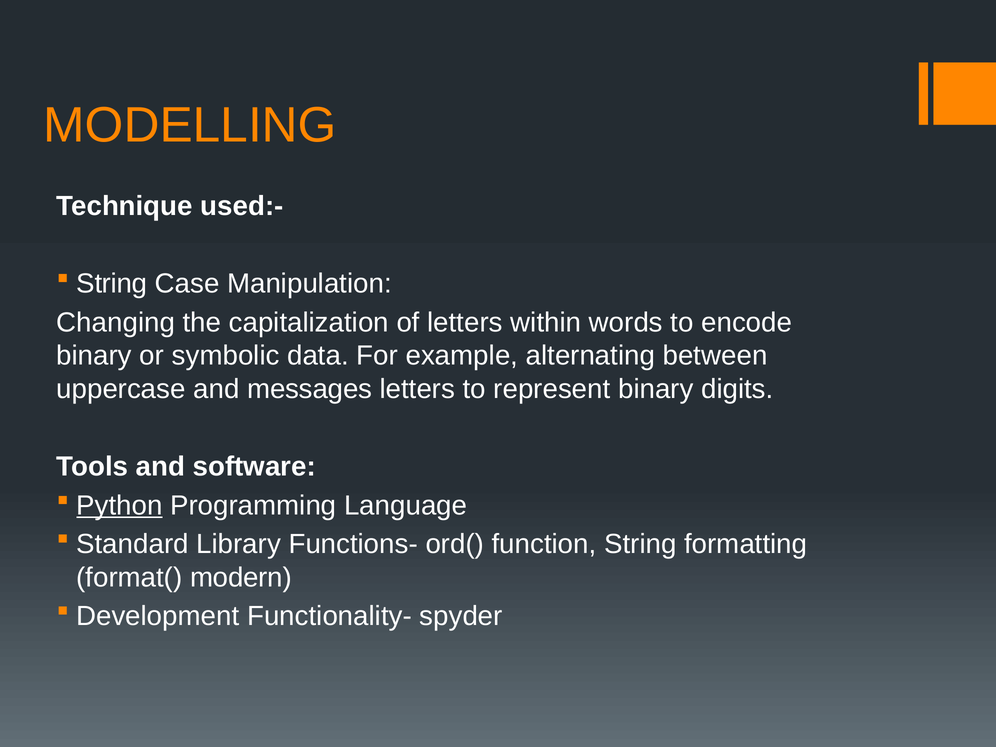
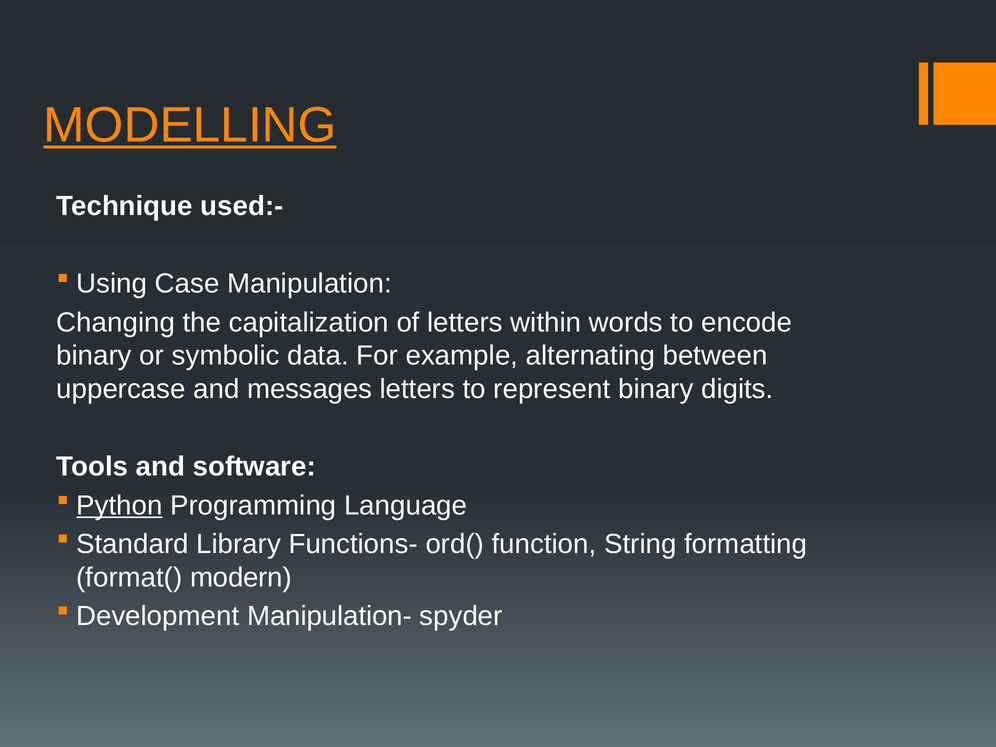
MODELLING underline: none -> present
String at (112, 284): String -> Using
Functionality-: Functionality- -> Manipulation-
